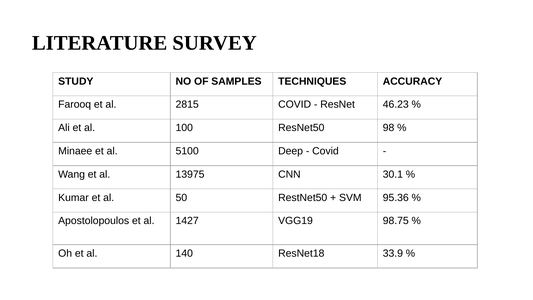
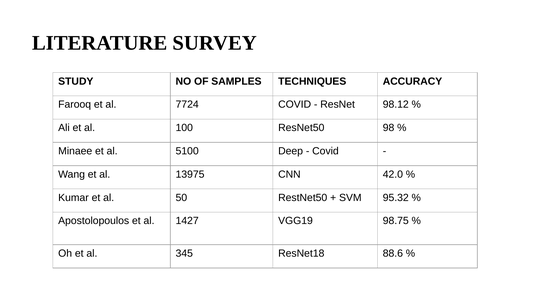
2815: 2815 -> 7724
46.23: 46.23 -> 98.12
30.1: 30.1 -> 42.0
95.36: 95.36 -> 95.32
140: 140 -> 345
33.9: 33.9 -> 88.6
